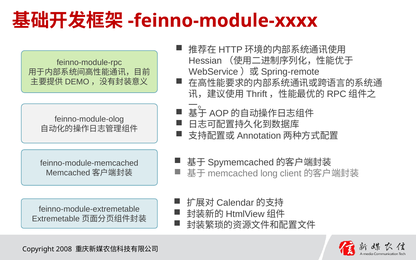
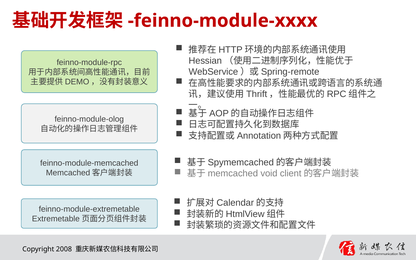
long: long -> void
